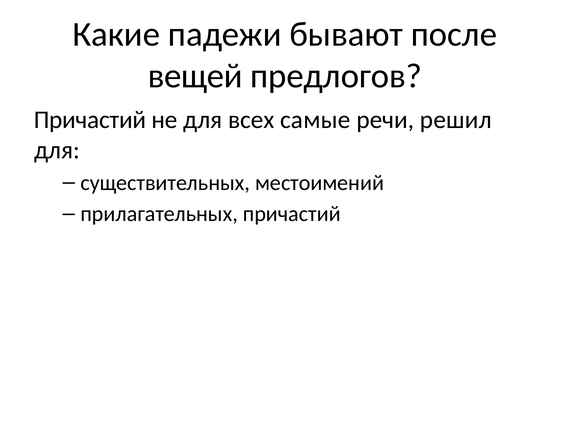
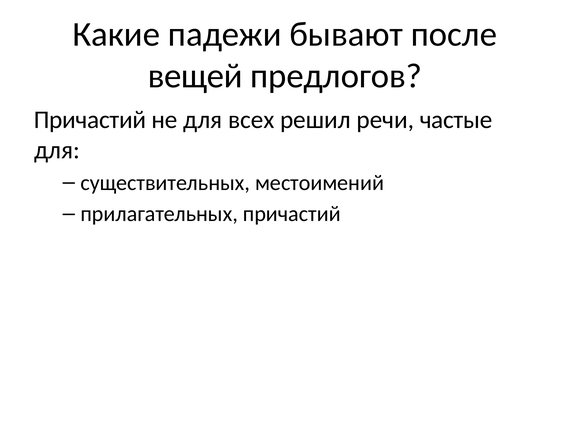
самые: самые -> решил
решил: решил -> частые
